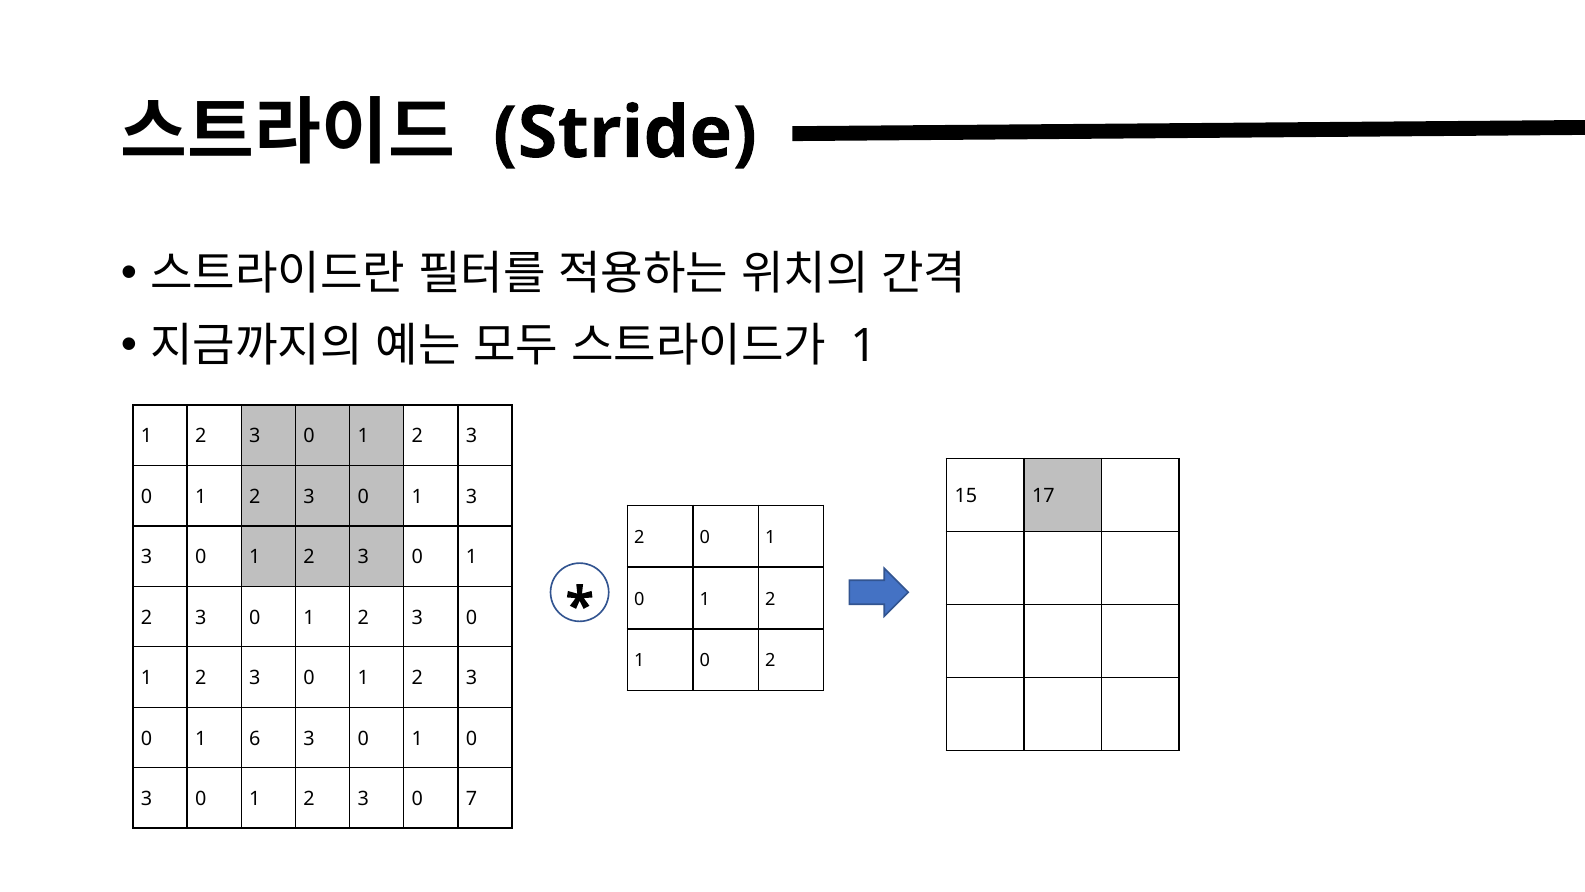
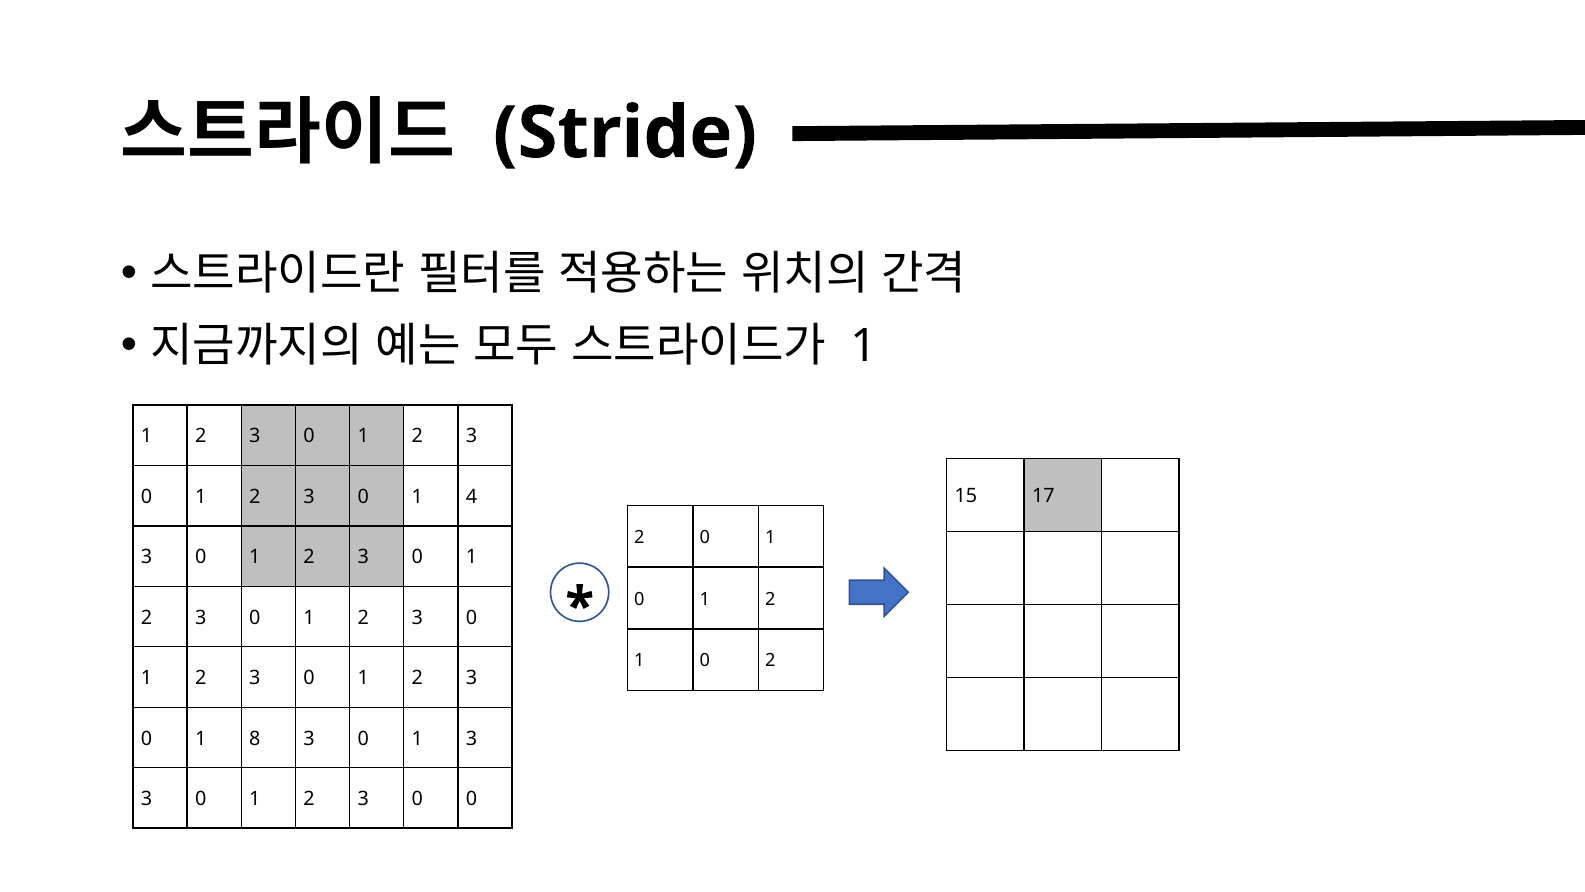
1 3: 3 -> 4
6: 6 -> 8
3 0 1 0: 0 -> 3
0 7: 7 -> 0
